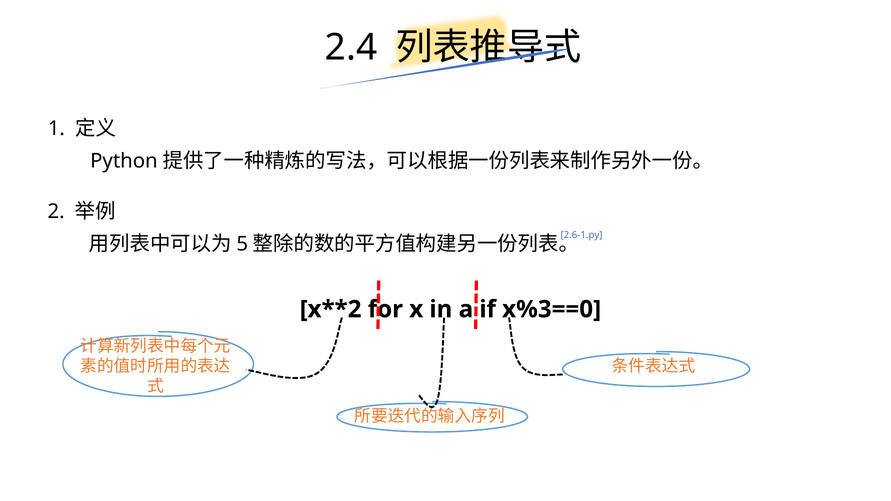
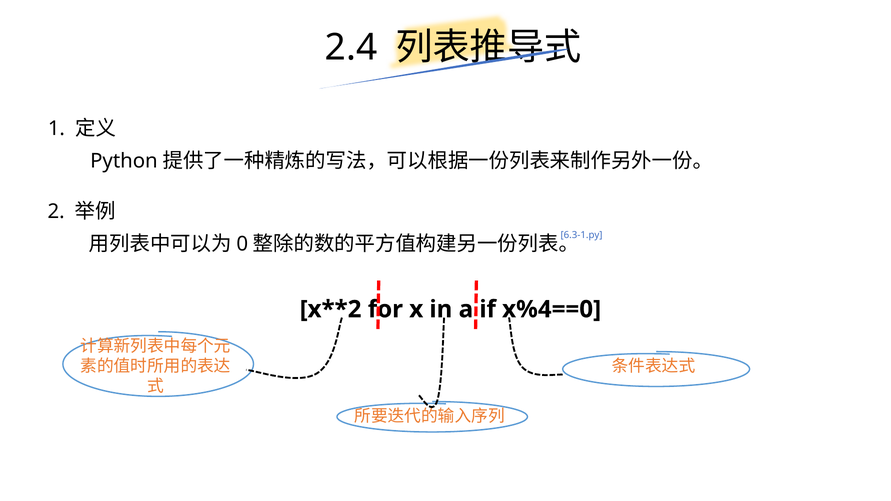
2.6-1.py: 2.6-1.py -> 6.3-1.py
5: 5 -> 0
x%3==0: x%3==0 -> x%4==0
